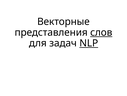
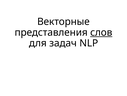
NLP underline: present -> none
